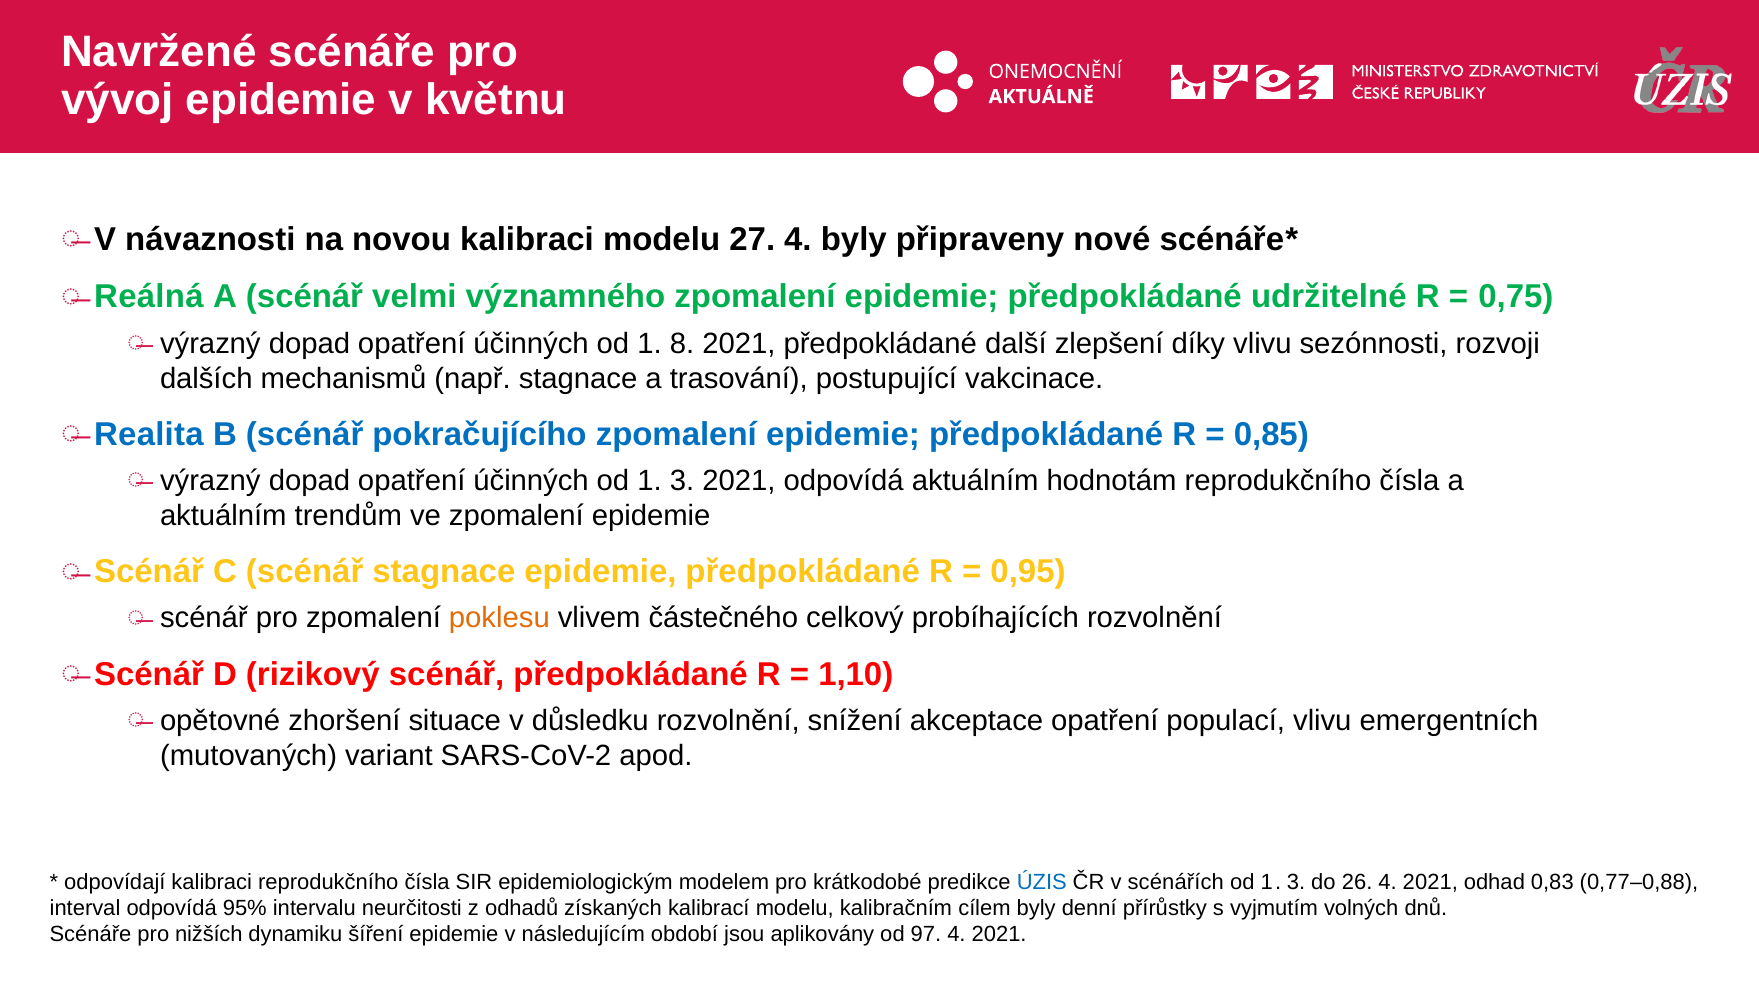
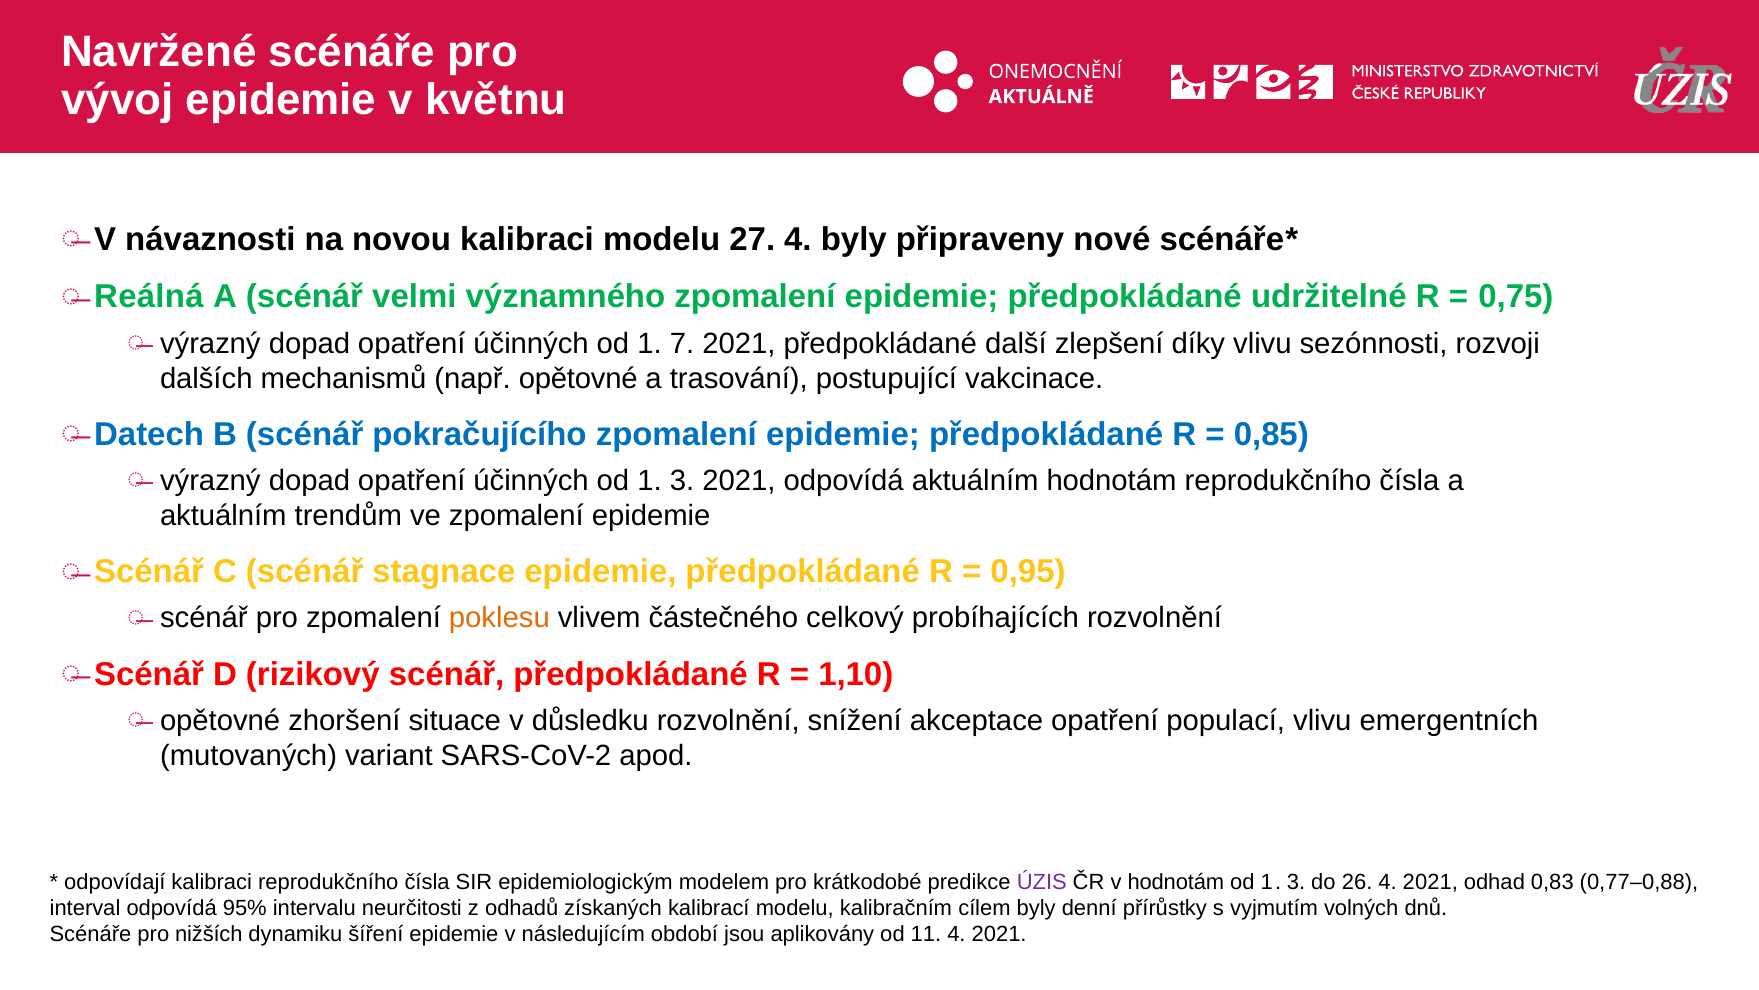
8: 8 -> 7
např stagnace: stagnace -> opětovné
Realita: Realita -> Datech
ÚZIS colour: blue -> purple
v scénářích: scénářích -> hodnotám
97: 97 -> 11
